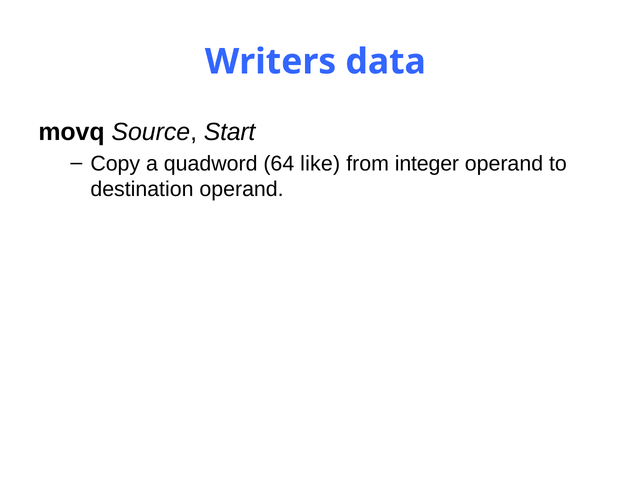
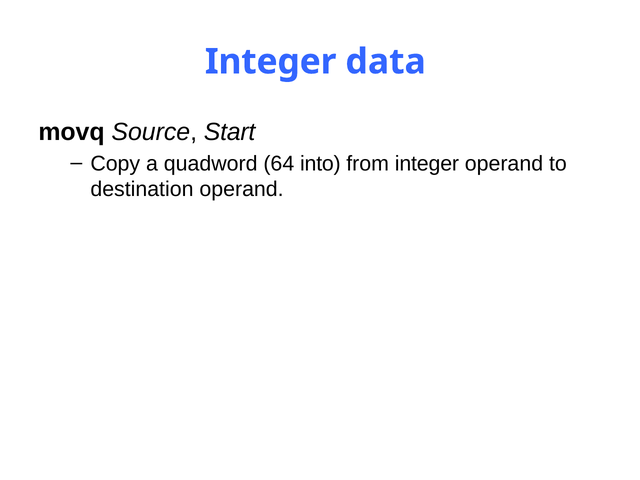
Writers at (271, 62): Writers -> Integer
like: like -> into
